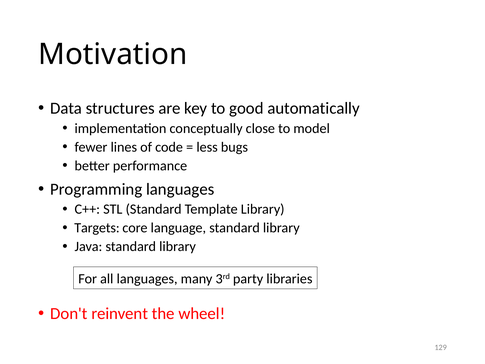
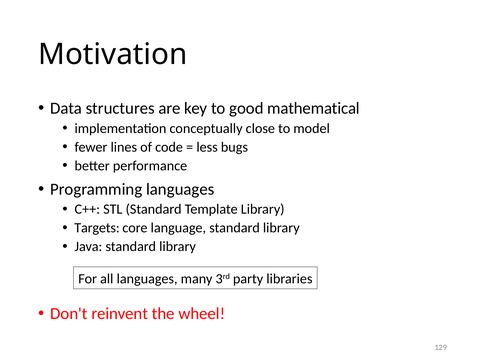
automatically: automatically -> mathematical
